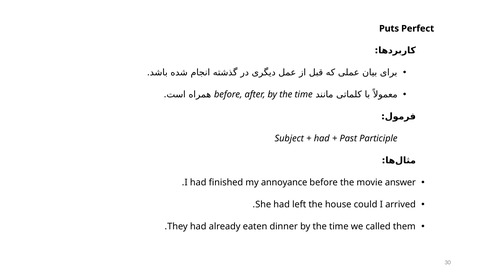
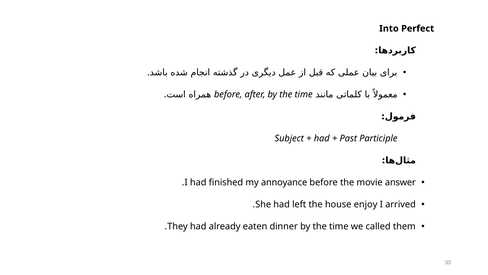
Puts: Puts -> Into
could: could -> enjoy
